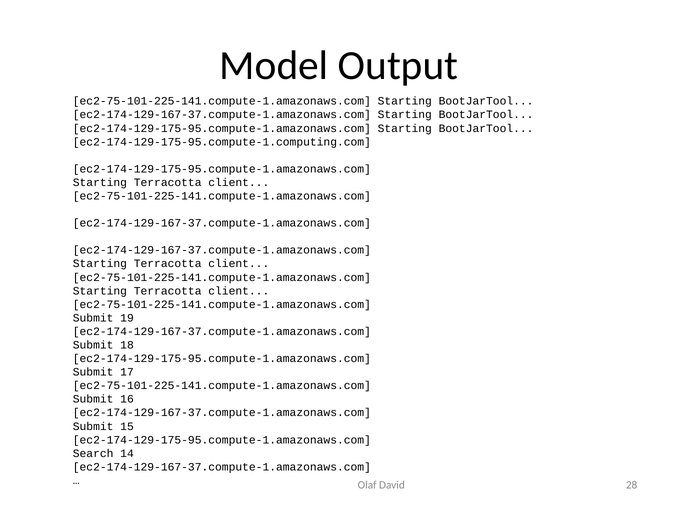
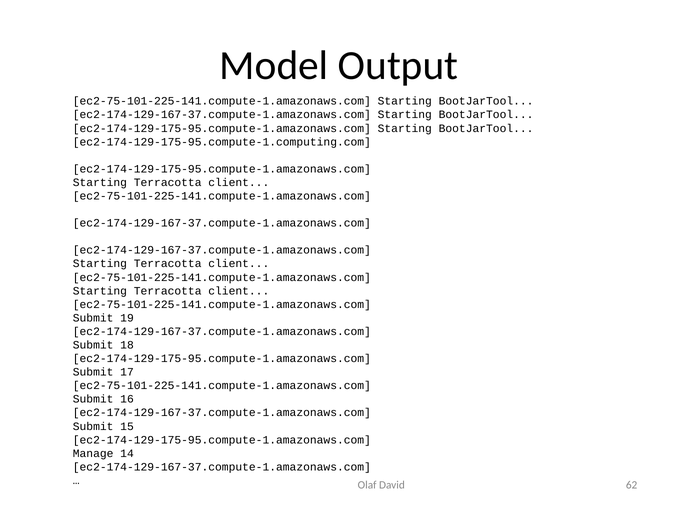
Search: Search -> Manage
28: 28 -> 62
